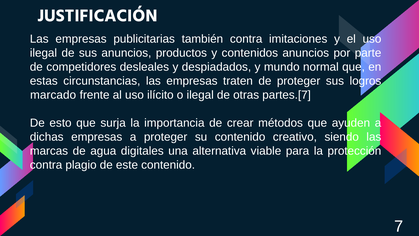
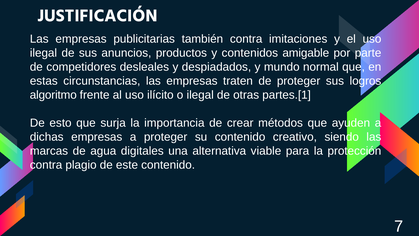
contenidos anuncios: anuncios -> amigable
marcado: marcado -> algoritmo
partes.[7: partes.[7 -> partes.[1
